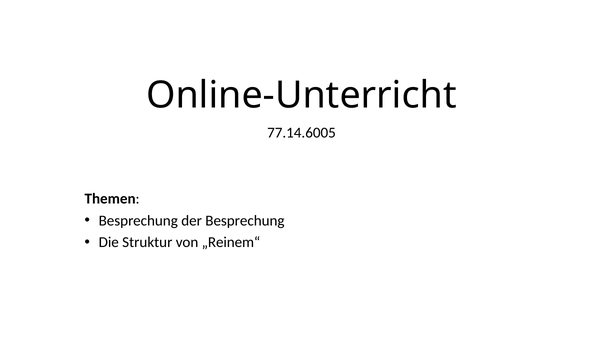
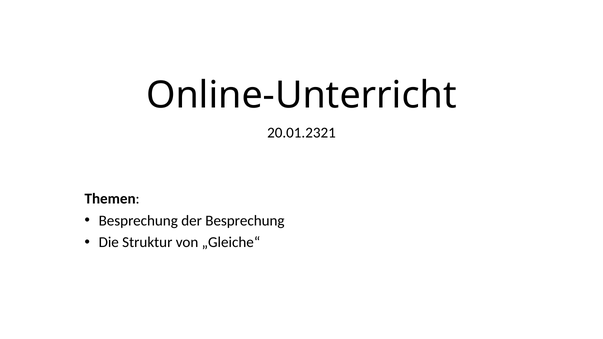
77.14.6005: 77.14.6005 -> 20.01.2321
„Reinem“: „Reinem“ -> „Gleiche“
